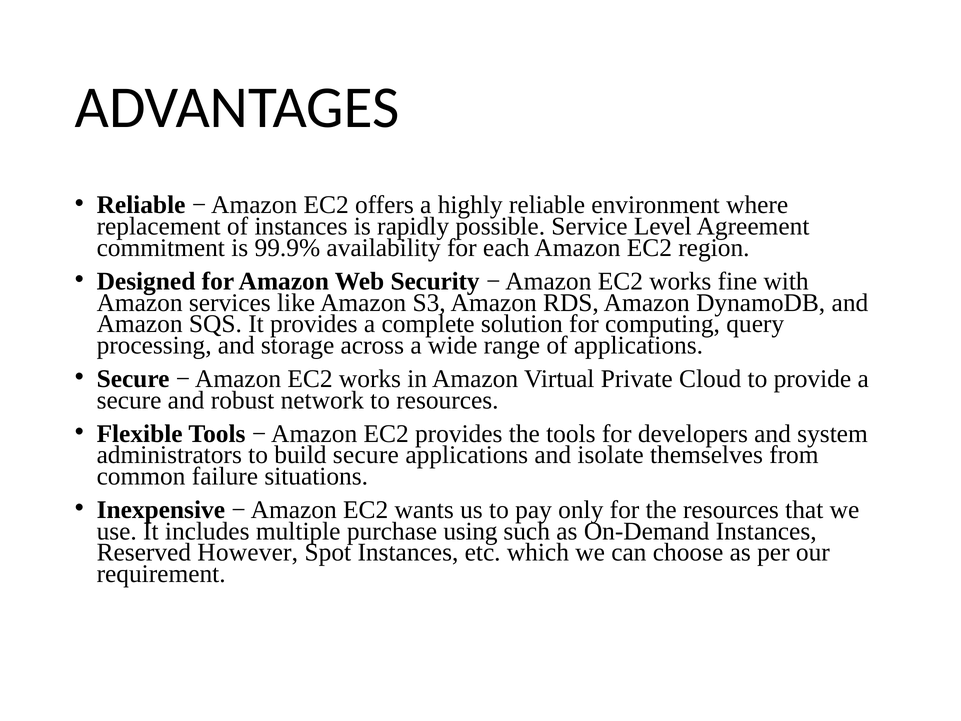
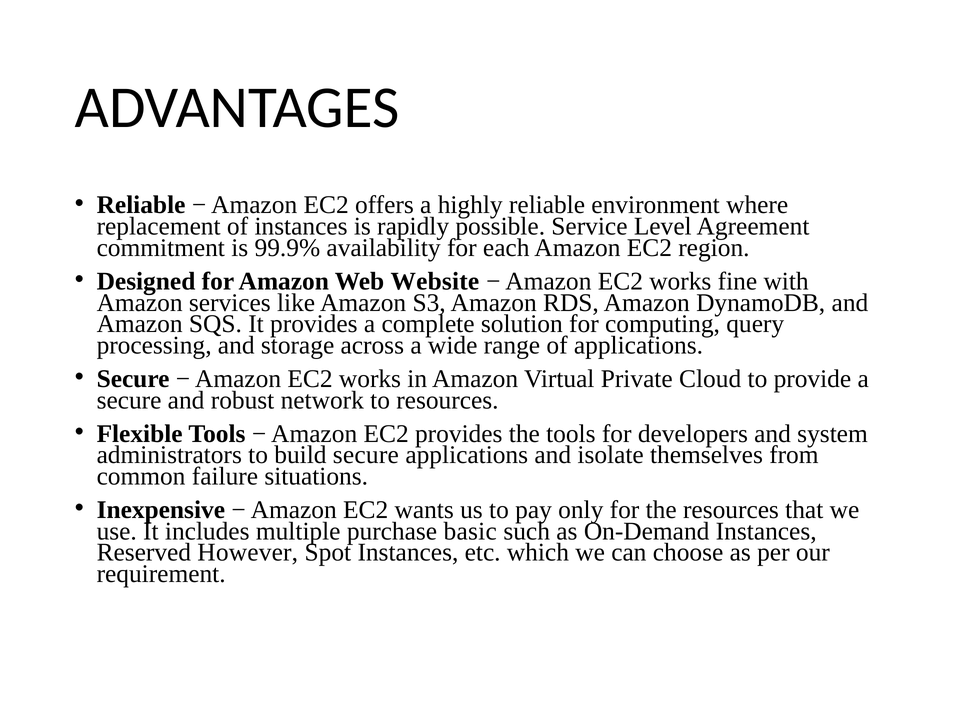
Security: Security -> Website
using: using -> basic
